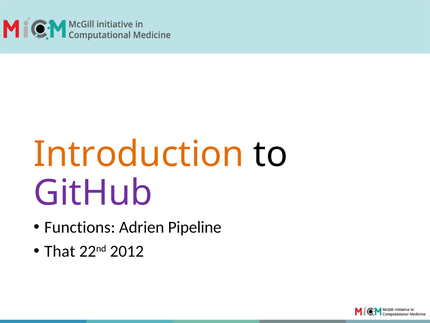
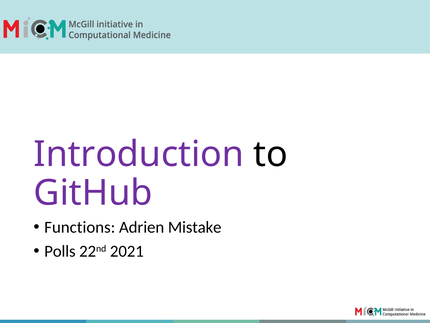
Introduction colour: orange -> purple
Pipeline: Pipeline -> Mistake
That: That -> Polls
2012: 2012 -> 2021
